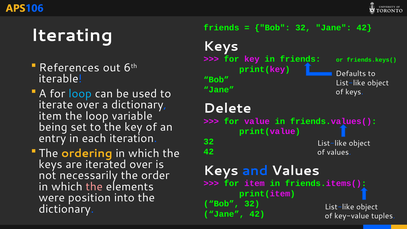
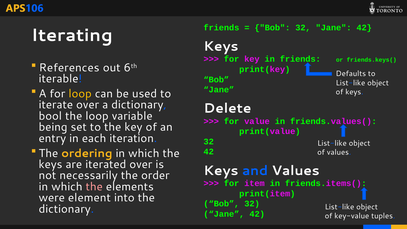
loop at (80, 94) colour: light blue -> yellow
item at (50, 116): item -> bool
position: position -> element
